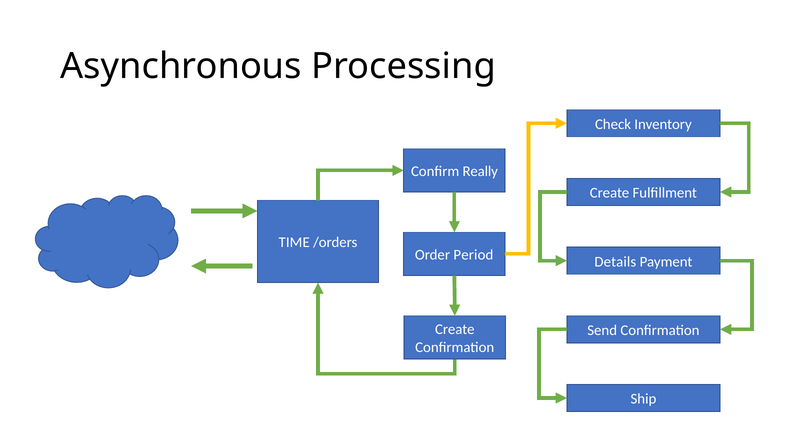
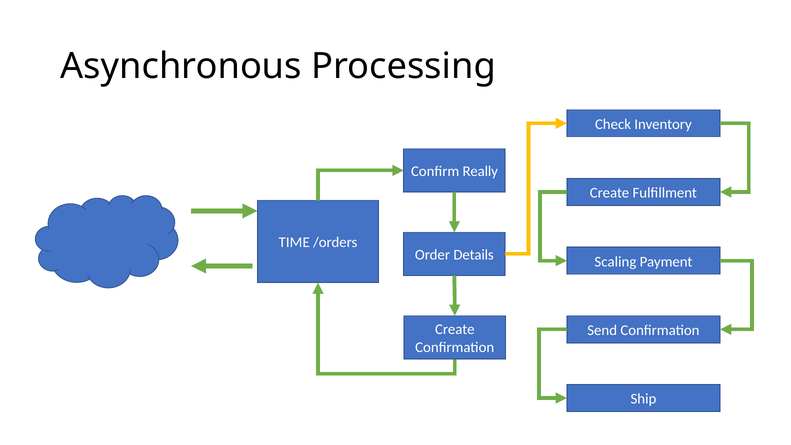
Period: Period -> Details
Details: Details -> Scaling
